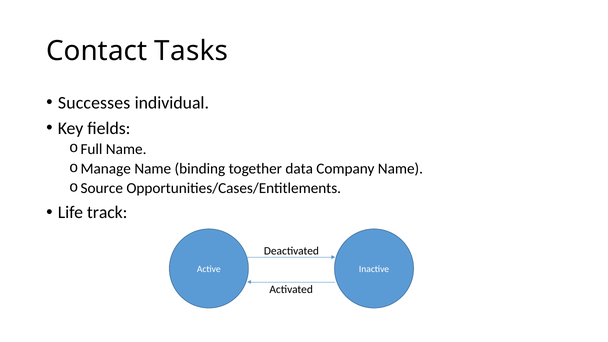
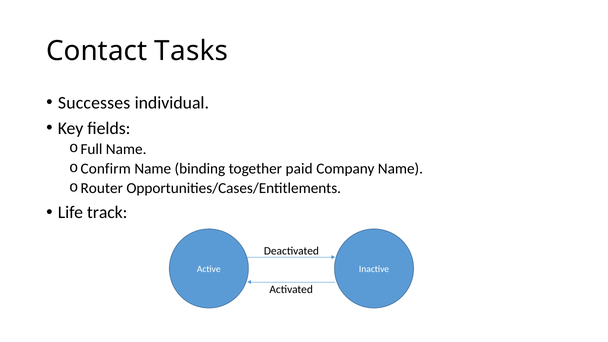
Manage: Manage -> Confirm
data: data -> paid
Source: Source -> Router
